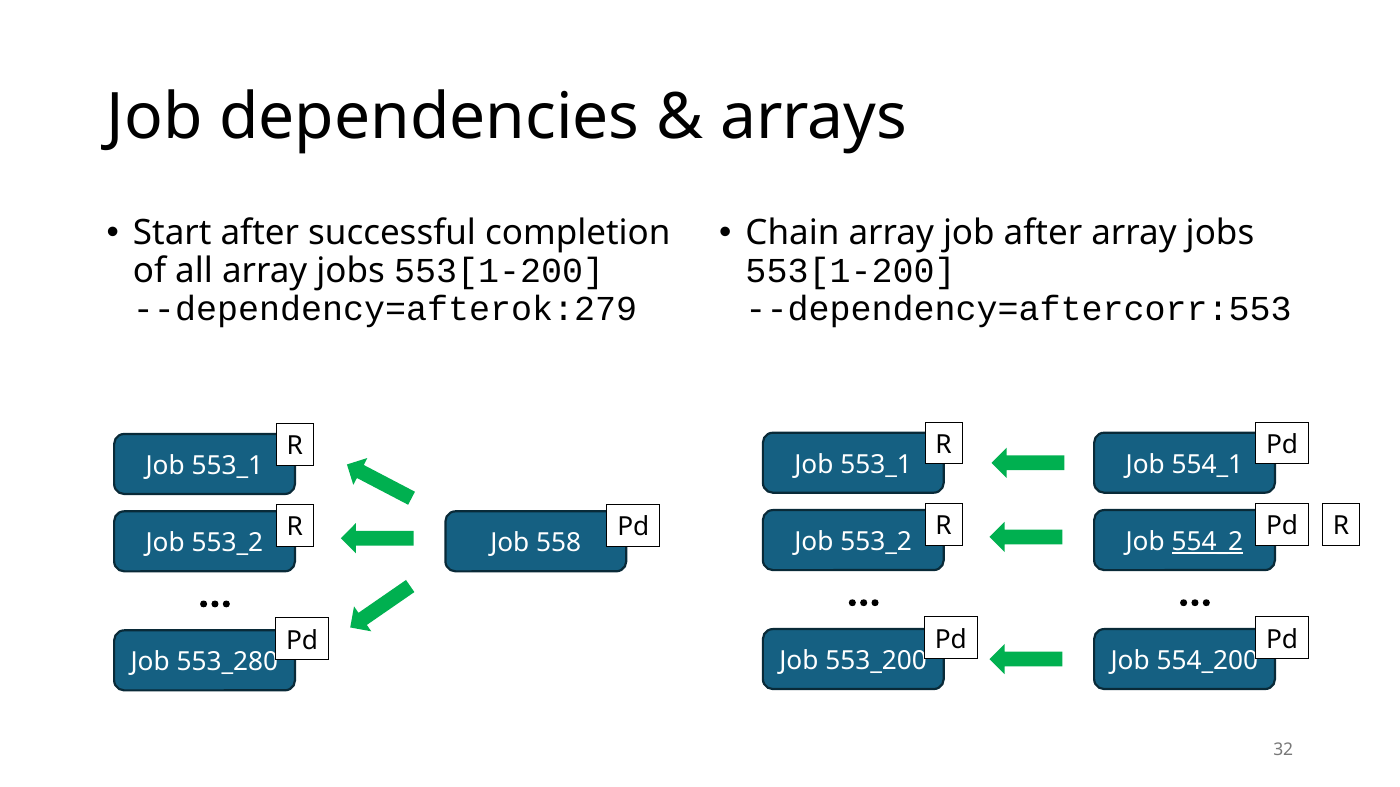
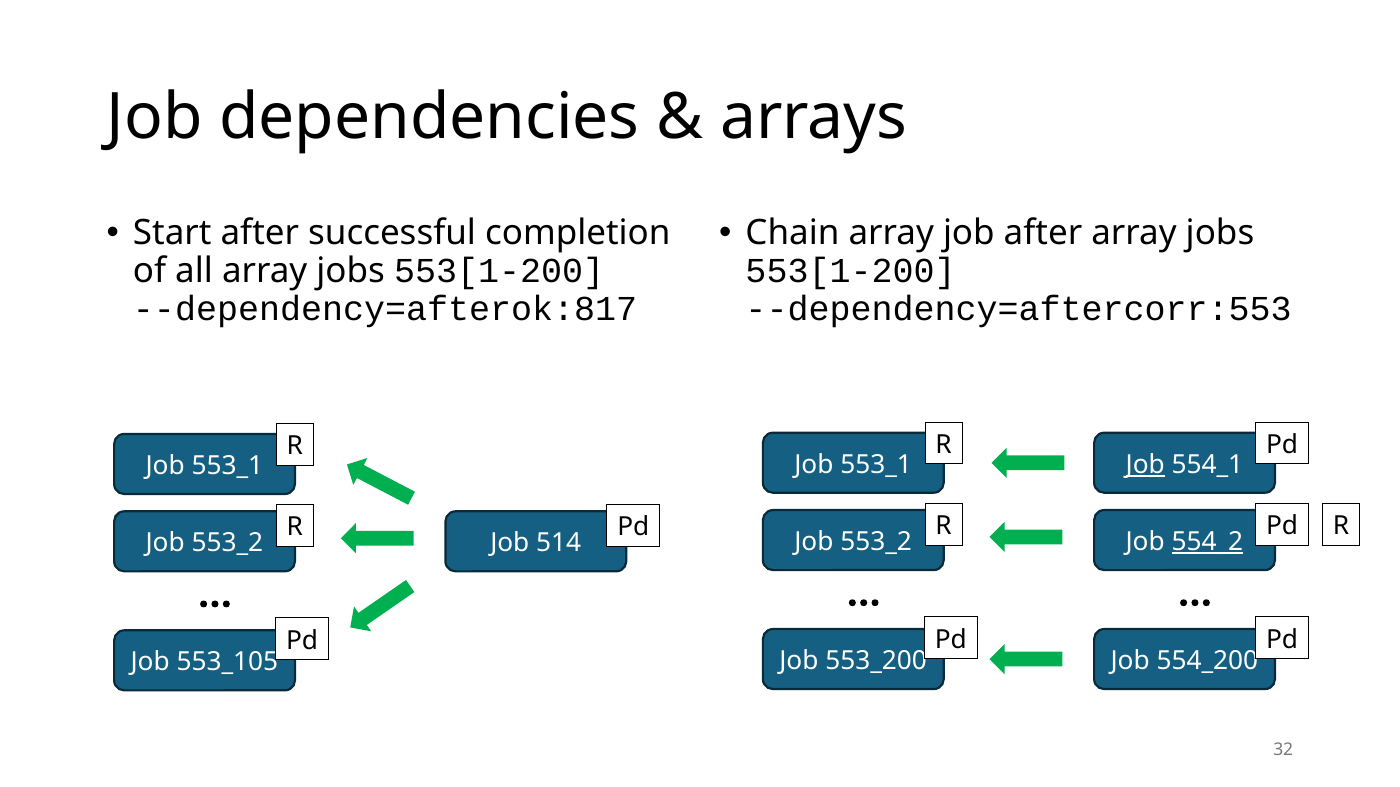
--dependency=afterok:279: --dependency=afterok:279 -> --dependency=afterok:817
Job at (1145, 465) underline: none -> present
558: 558 -> 514
553_280: 553_280 -> 553_105
